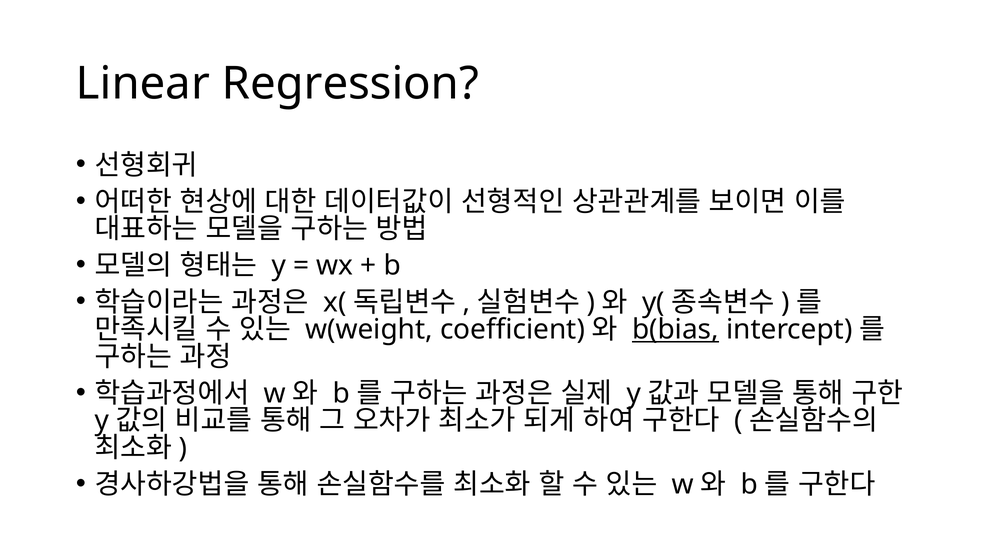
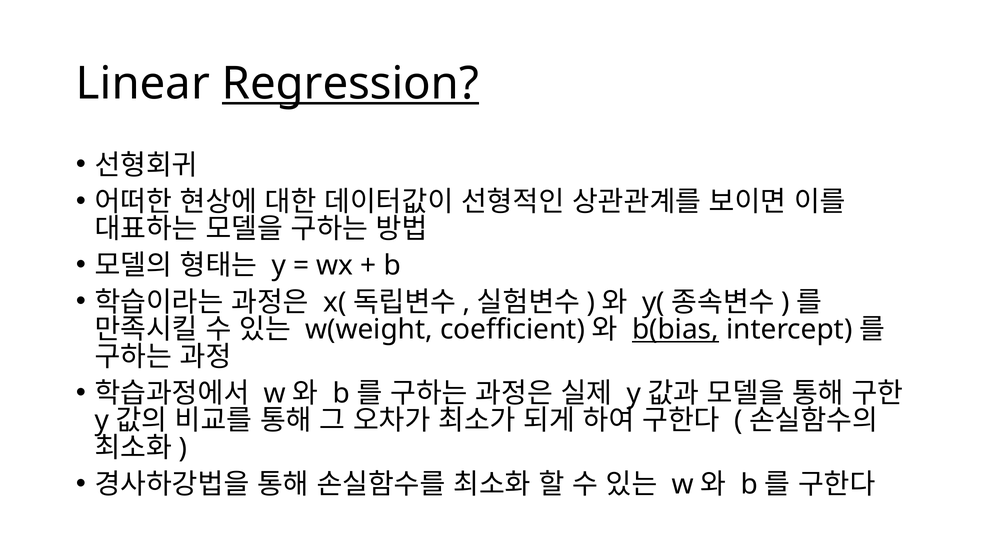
Regression underline: none -> present
